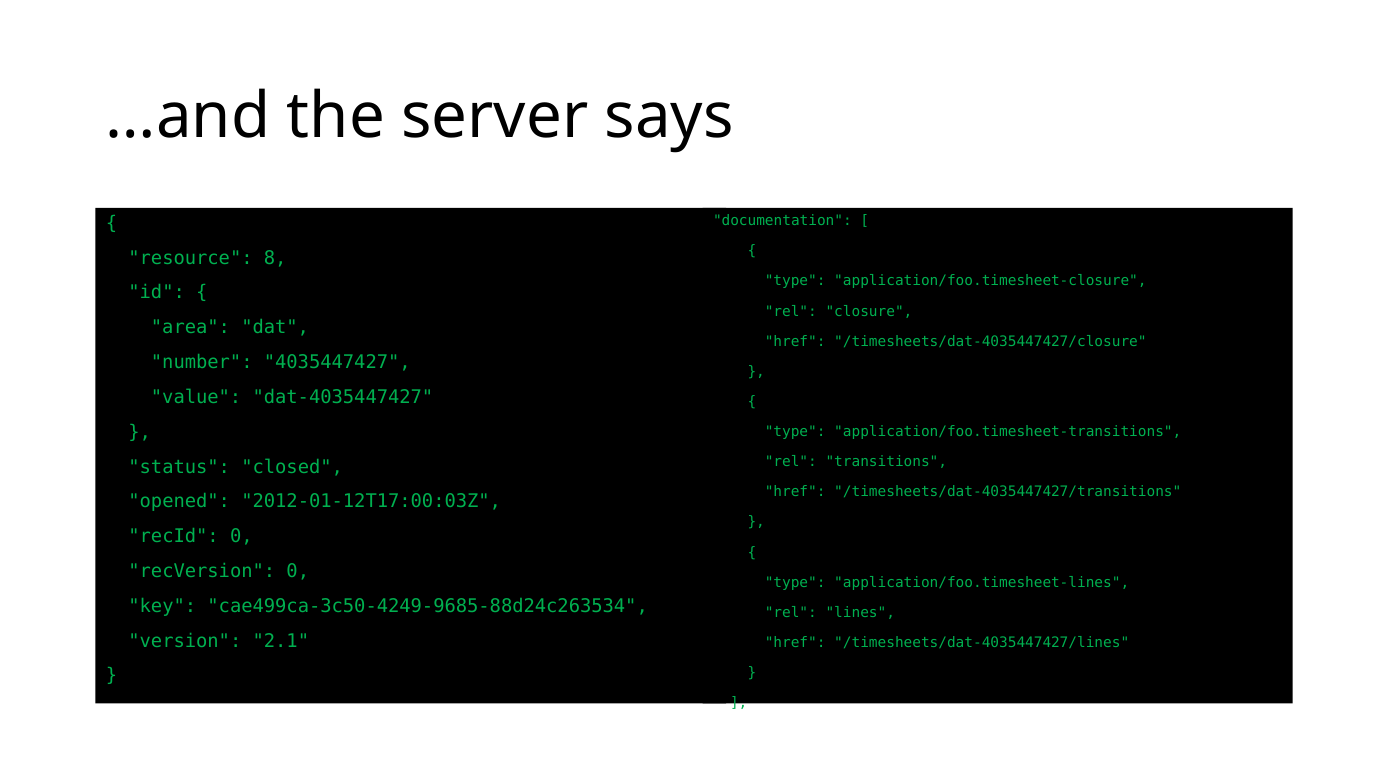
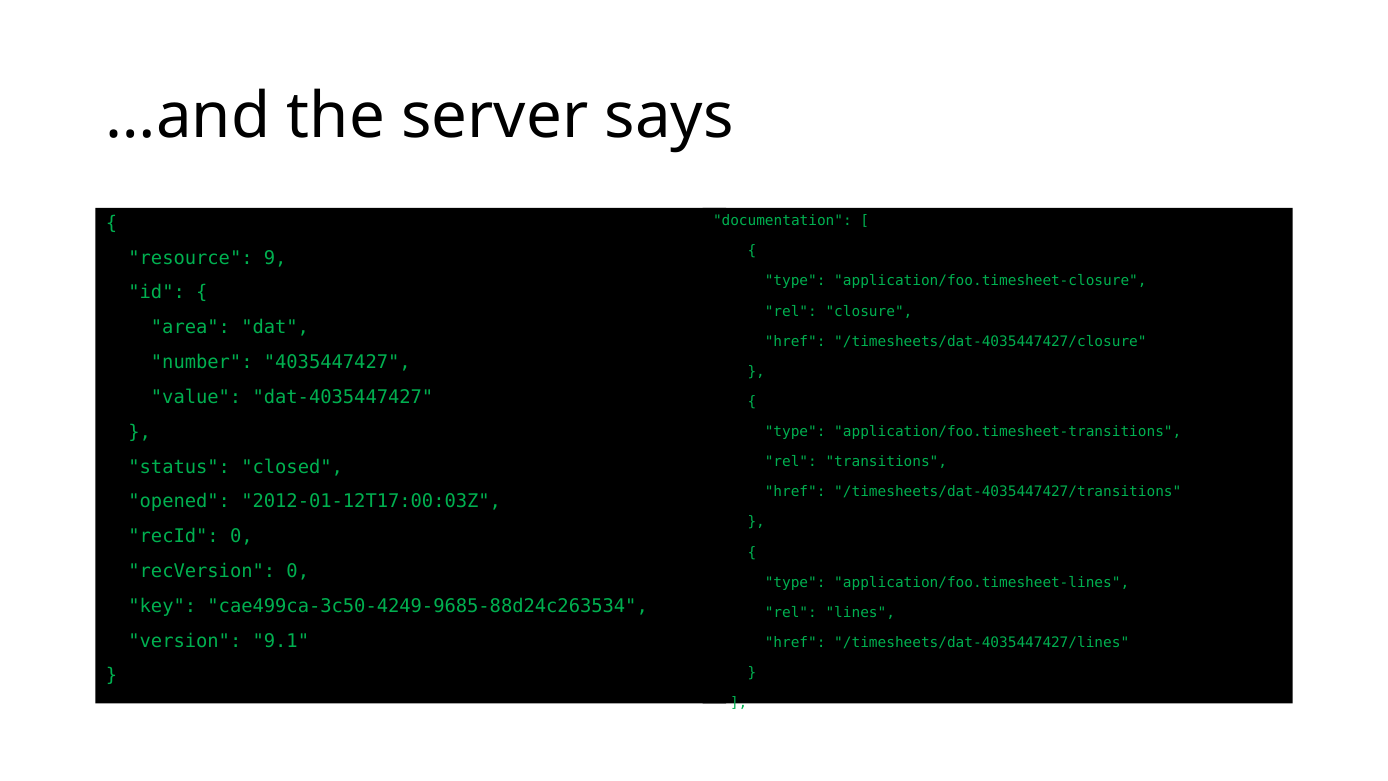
8: 8 -> 9
2.1: 2.1 -> 9.1
